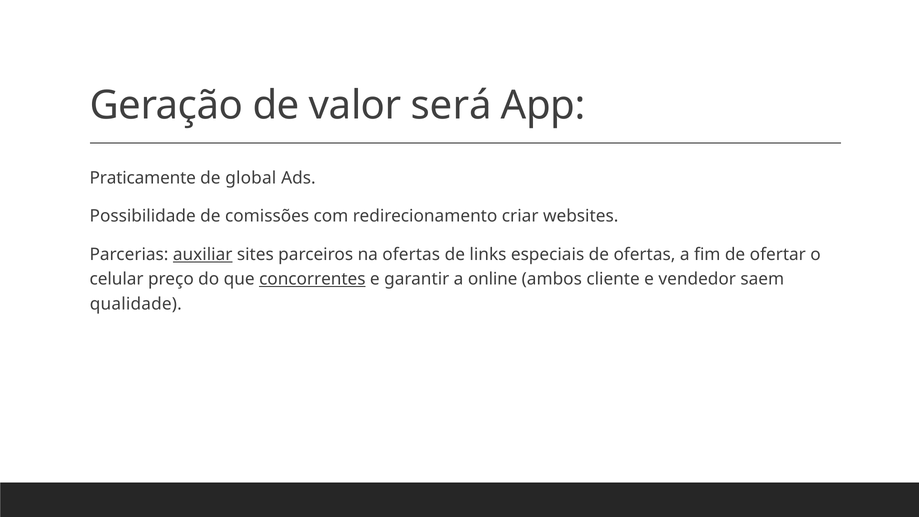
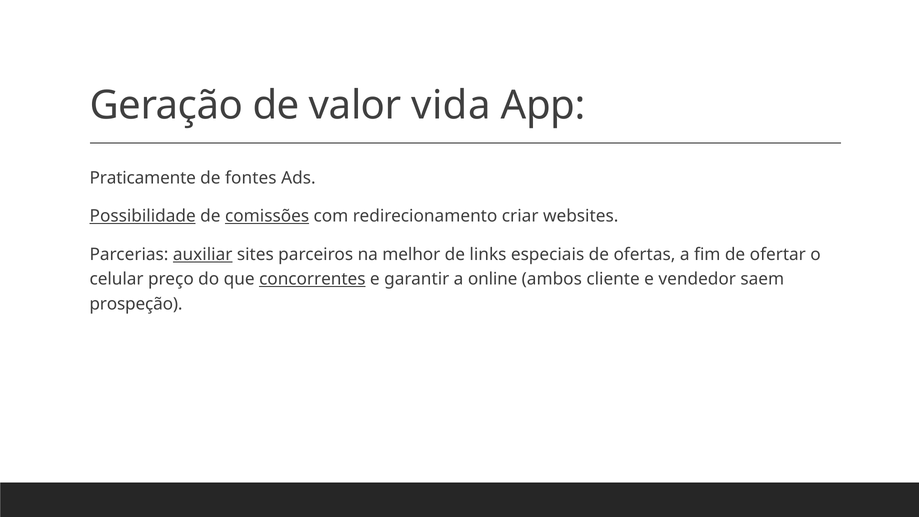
será: será -> vida
global: global -> fontes
Possibilidade underline: none -> present
comissões underline: none -> present
na ofertas: ofertas -> melhor
qualidade: qualidade -> prospeção
